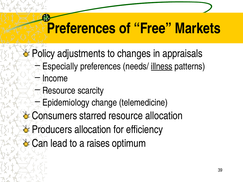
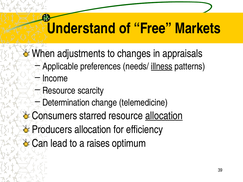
Preferences at (81, 28): Preferences -> Understand
Policy: Policy -> When
Especially: Especially -> Applicable
Epidemiology: Epidemiology -> Determination
allocation at (164, 116) underline: none -> present
